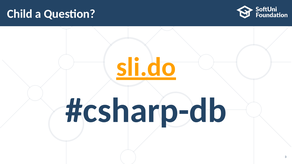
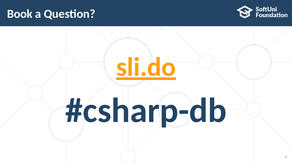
Child: Child -> Book
